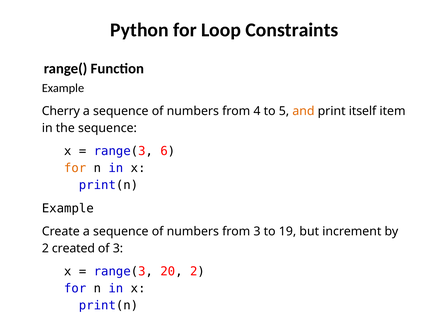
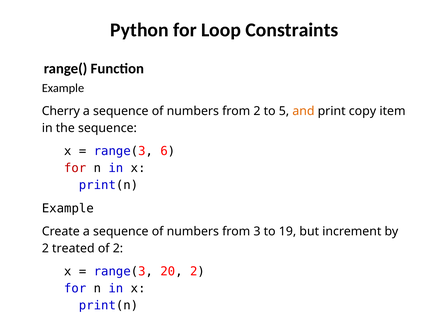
from 4: 4 -> 2
itself: itself -> copy
for at (75, 168) colour: orange -> red
created: created -> treated
of 3: 3 -> 2
